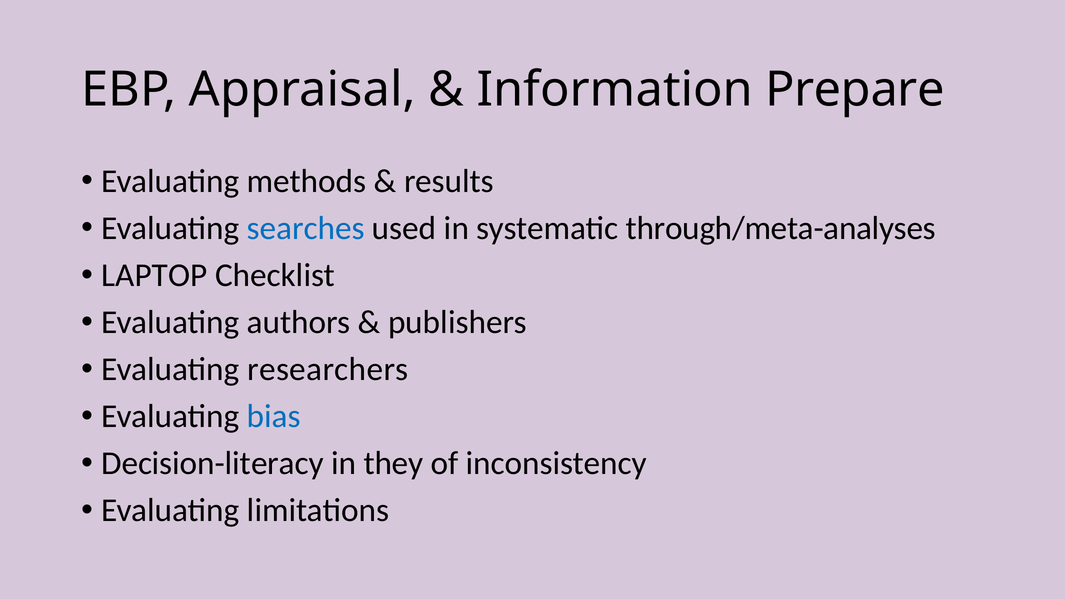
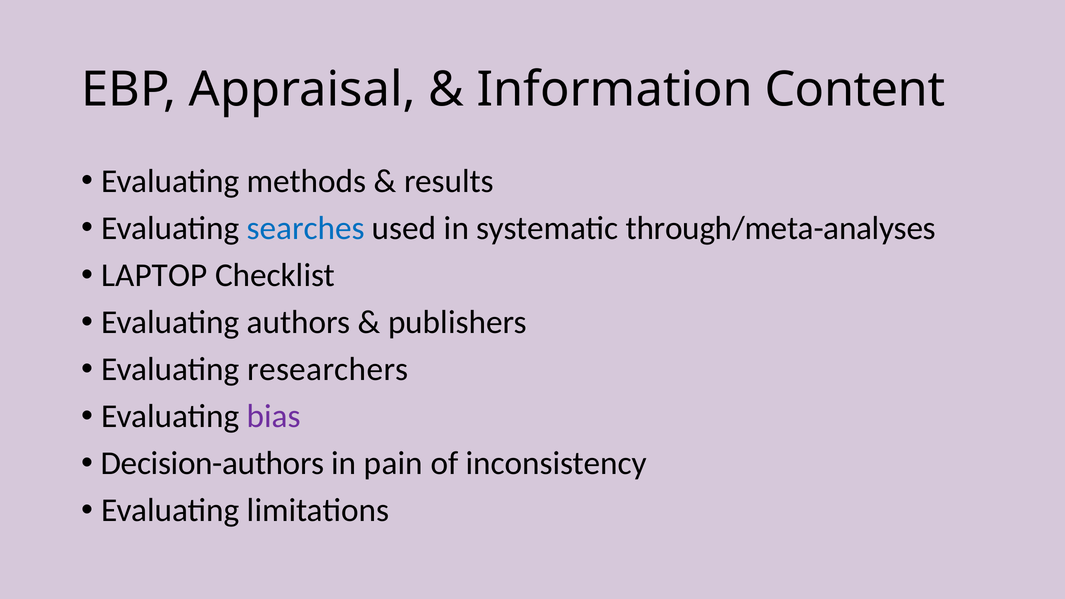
Prepare: Prepare -> Content
bias colour: blue -> purple
Decision-literacy: Decision-literacy -> Decision-authors
they: they -> pain
